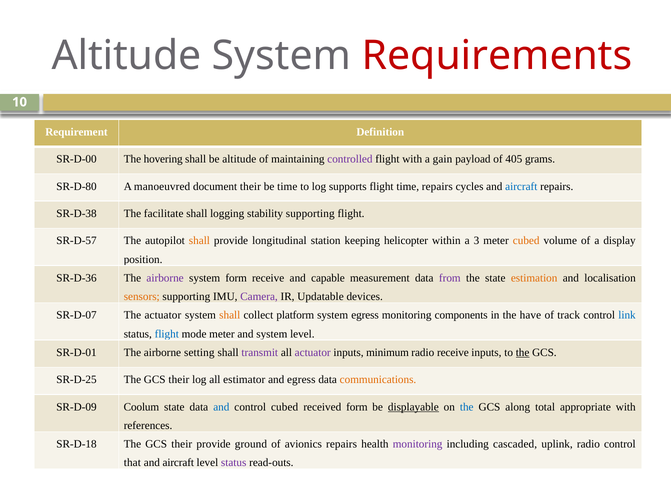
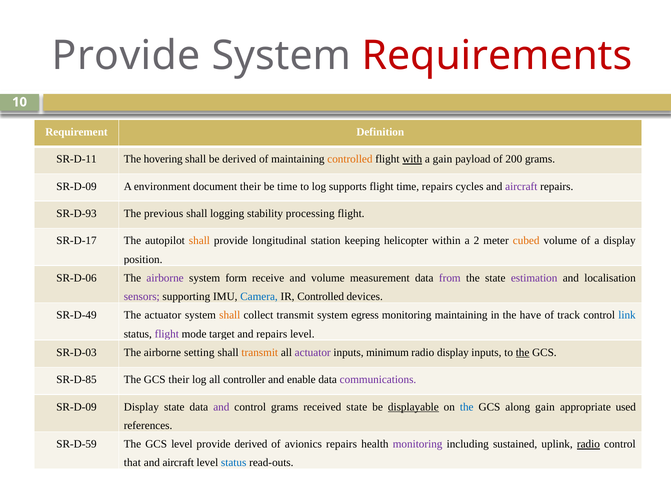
Altitude at (126, 56): Altitude -> Provide
SR-D-00: SR-D-00 -> SR-D-11
be altitude: altitude -> derived
controlled at (350, 159) colour: purple -> orange
with at (412, 159) underline: none -> present
405: 405 -> 200
SR-D-80 at (77, 186): SR-D-80 -> SR-D-09
manoeuvred: manoeuvred -> environment
aircraft at (521, 186) colour: blue -> purple
SR-D-38: SR-D-38 -> SR-D-93
facilitate: facilitate -> previous
stability supporting: supporting -> processing
SR-D-57: SR-D-57 -> SR-D-17
3: 3 -> 2
SR-D-36: SR-D-36 -> SR-D-06
and capable: capable -> volume
estimation colour: orange -> purple
sensors colour: orange -> purple
Camera colour: purple -> blue
IR Updatable: Updatable -> Controlled
SR-D-07: SR-D-07 -> SR-D-49
collect platform: platform -> transmit
monitoring components: components -> maintaining
flight at (167, 334) colour: blue -> purple
mode meter: meter -> target
and system: system -> repairs
SR-D-01: SR-D-01 -> SR-D-03
transmit at (260, 353) colour: purple -> orange
radio receive: receive -> display
SR-D-25: SR-D-25 -> SR-D-85
estimator: estimator -> controller
and egress: egress -> enable
communications colour: orange -> purple
SR-D-09 Coolum: Coolum -> Display
and at (221, 407) colour: blue -> purple
control cubed: cubed -> grams
received form: form -> state
along total: total -> gain
appropriate with: with -> used
SR-D-18: SR-D-18 -> SR-D-59
their at (182, 444): their -> level
provide ground: ground -> derived
cascaded: cascaded -> sustained
radio at (588, 444) underline: none -> present
status at (234, 463) colour: purple -> blue
